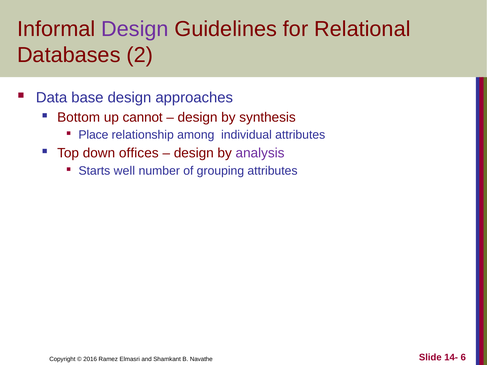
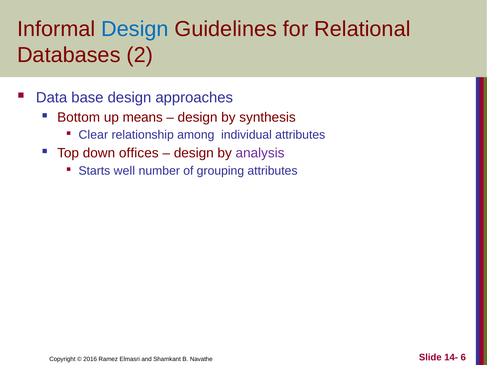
Design at (135, 29) colour: purple -> blue
cannot: cannot -> means
Place: Place -> Clear
